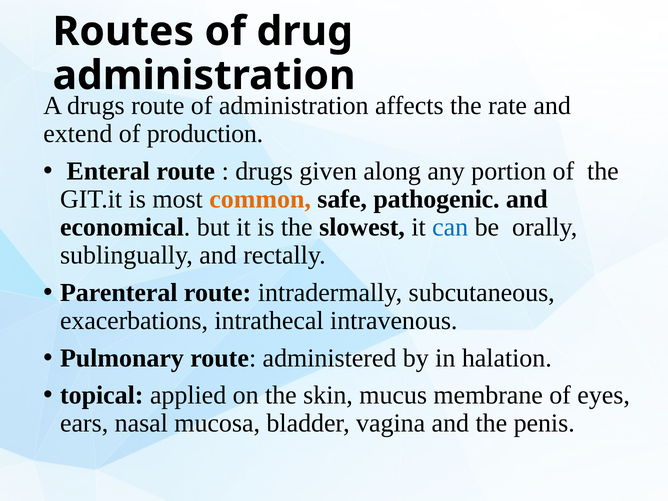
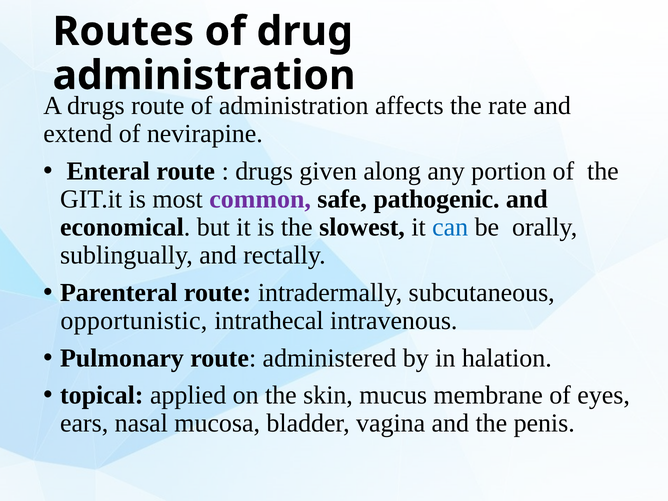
production: production -> nevirapine
common colour: orange -> purple
exacerbations: exacerbations -> opportunistic
